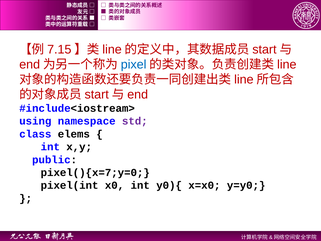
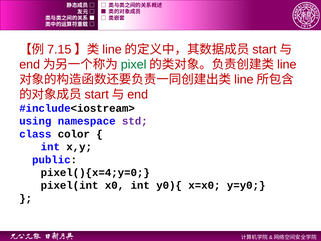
pixel colour: blue -> green
elems: elems -> color
pixel(){x=7;y=0: pixel(){x=7;y=0 -> pixel(){x=4;y=0
